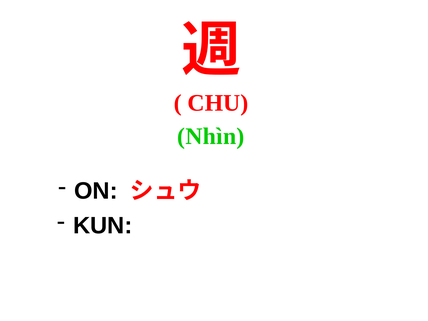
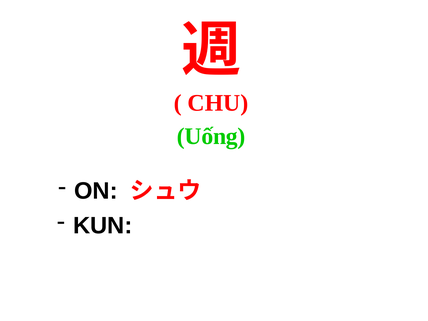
Nhìn: Nhìn -> Uống
